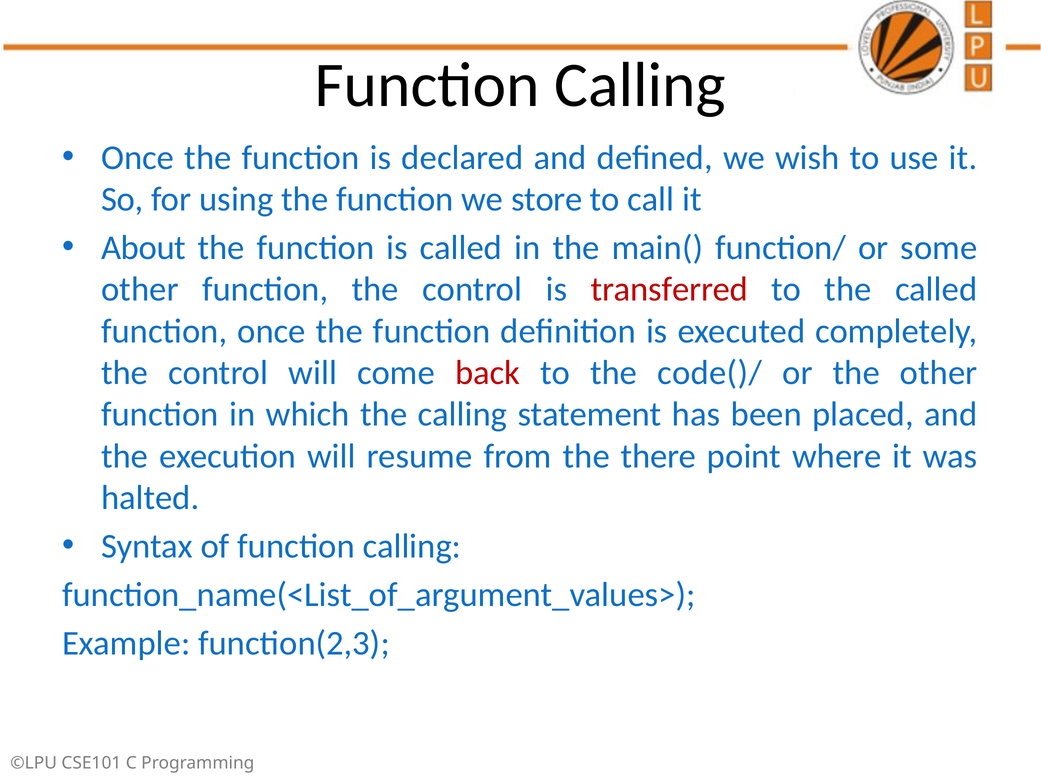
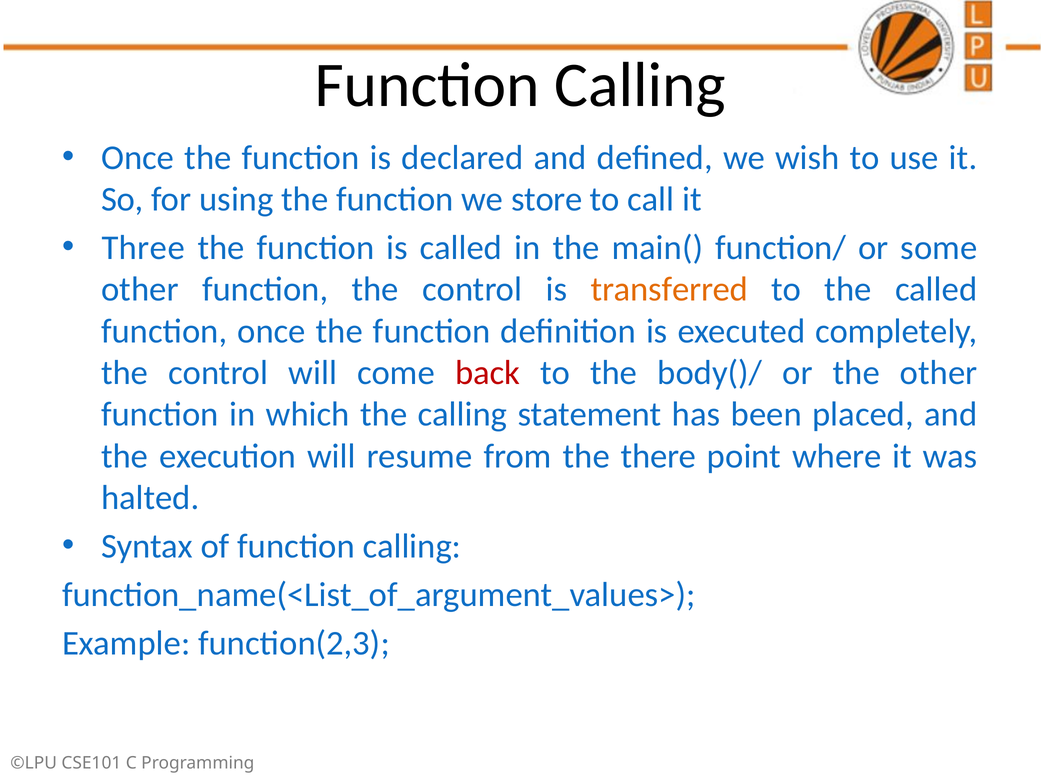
About: About -> Three
transferred colour: red -> orange
code()/: code()/ -> body()/
